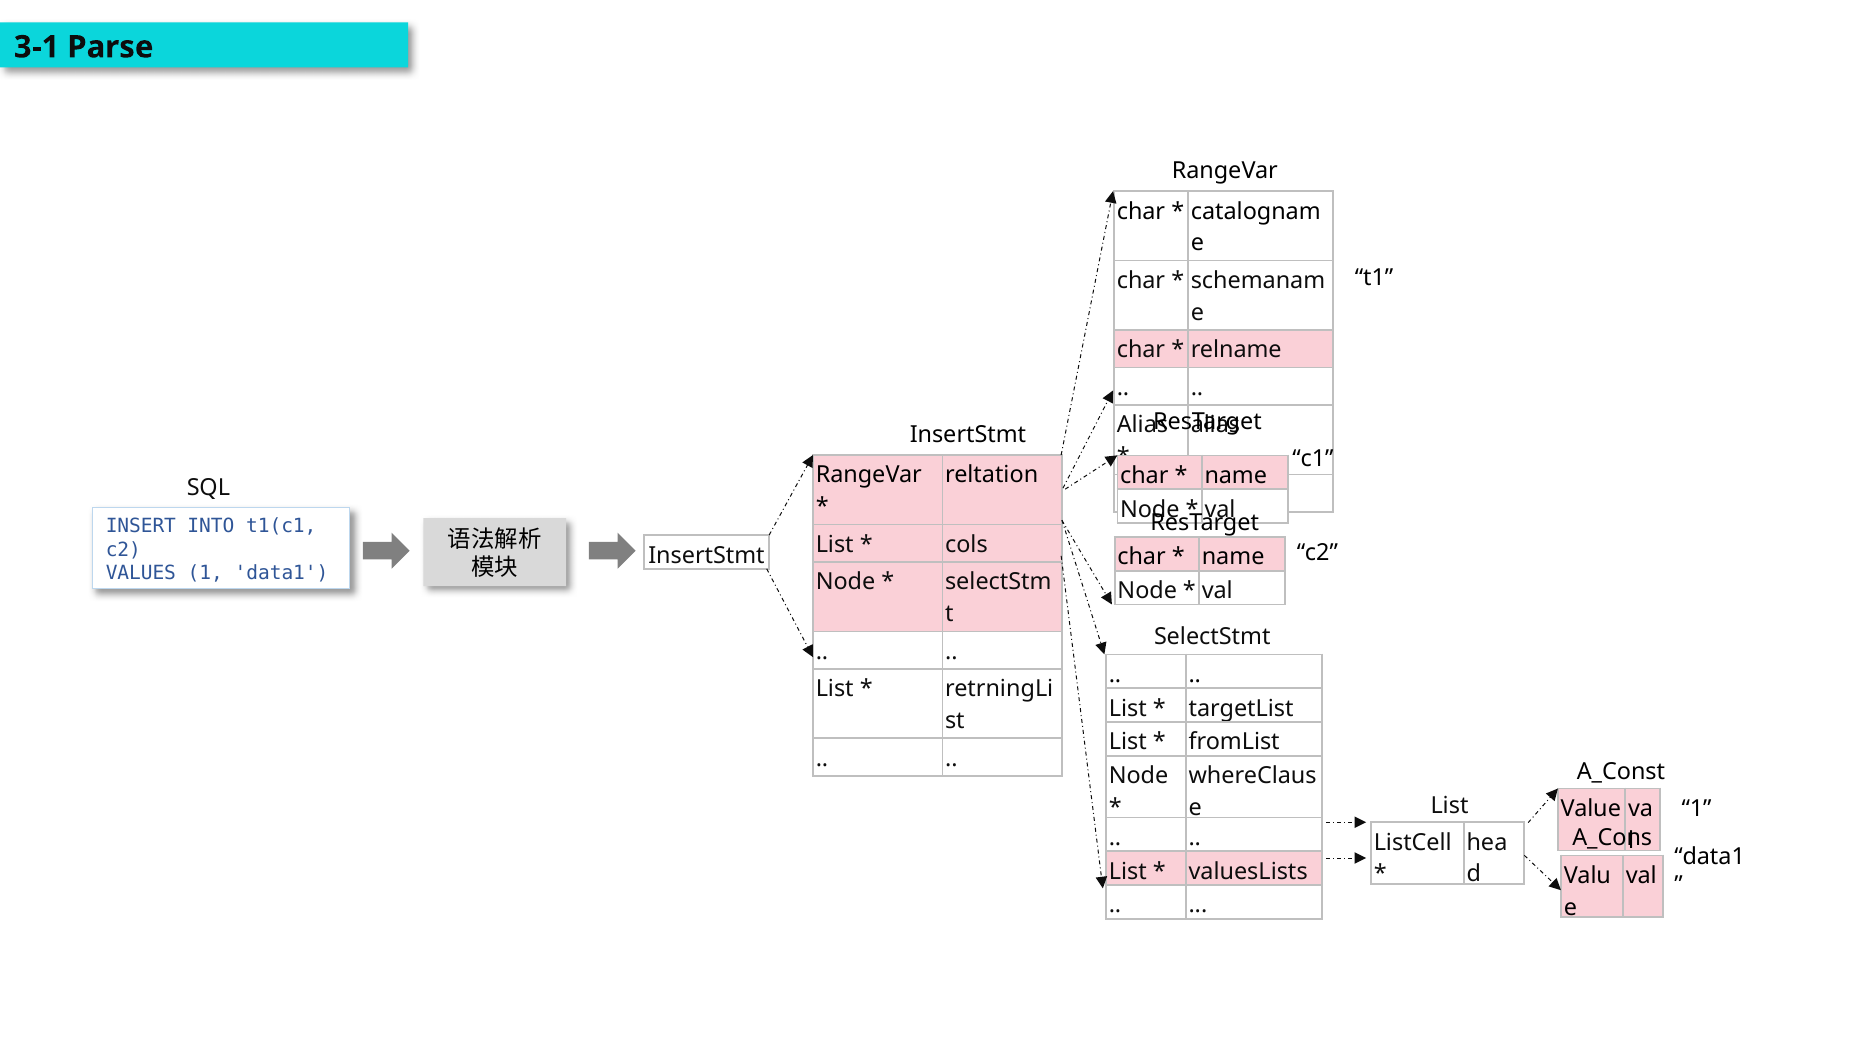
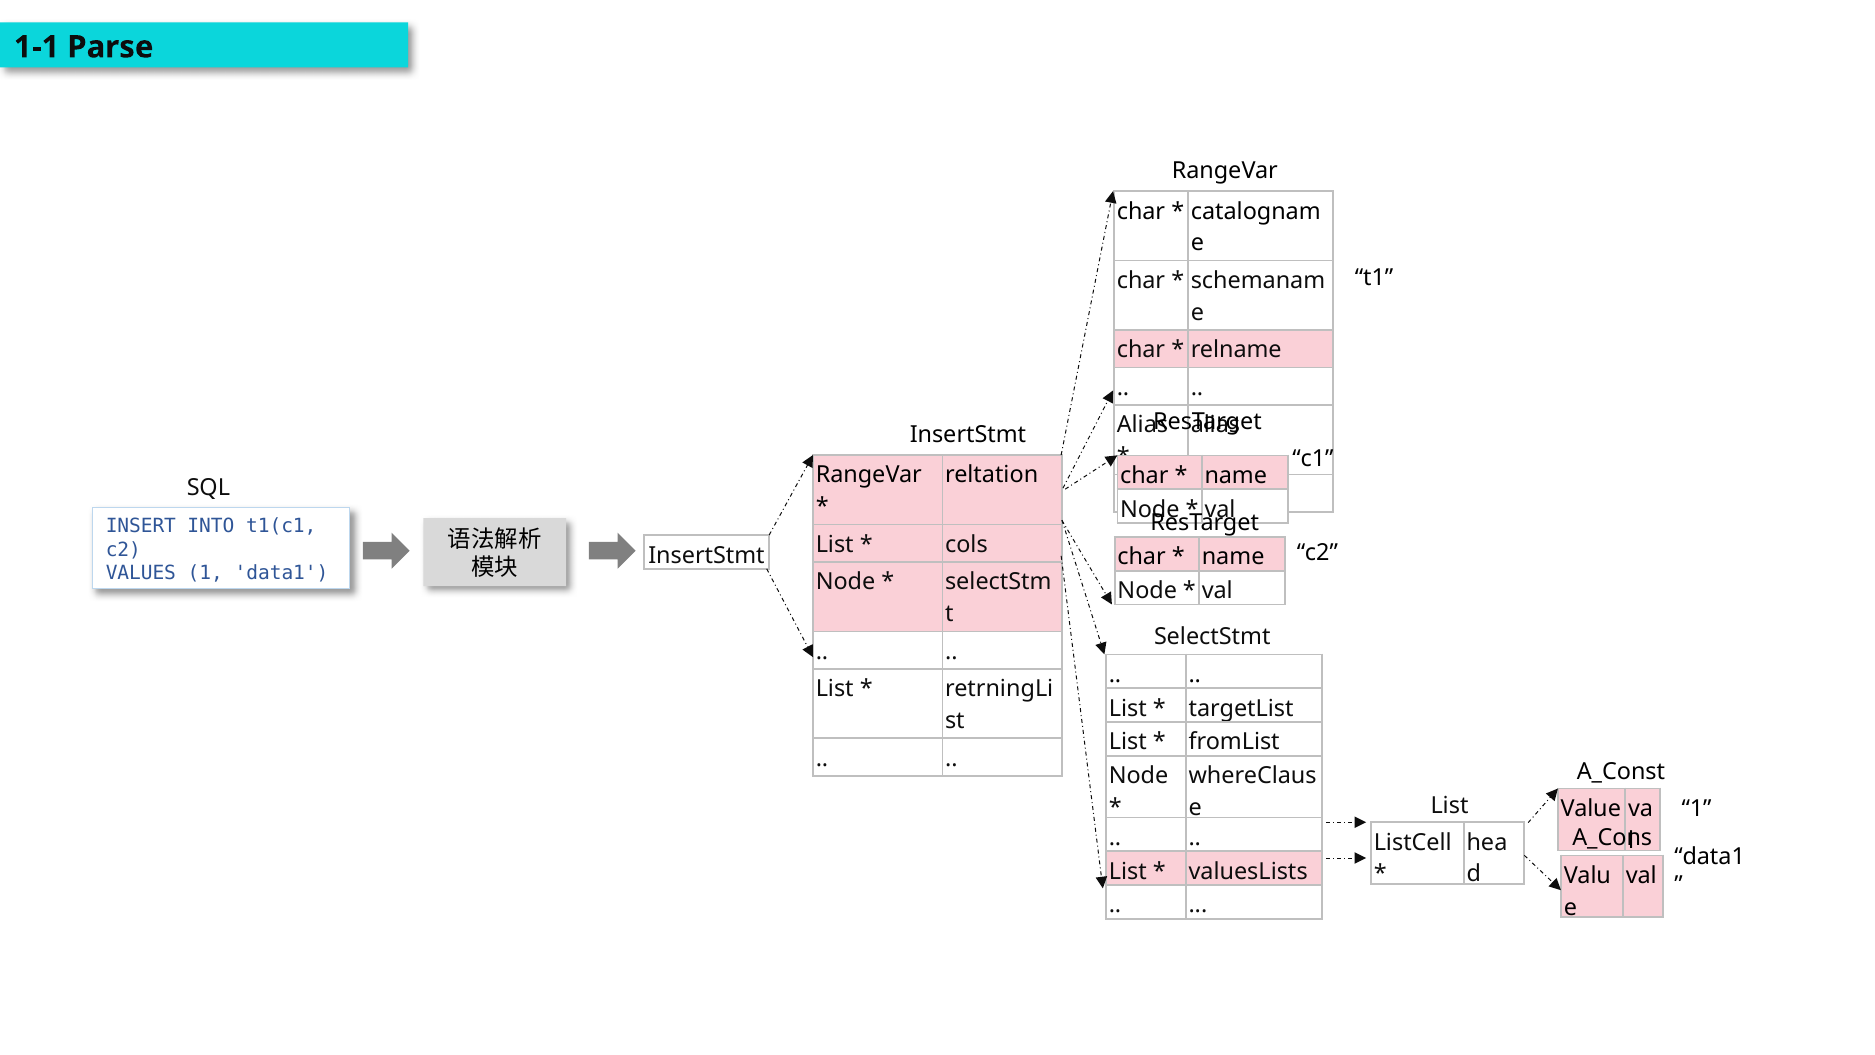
3-1: 3-1 -> 1-1
